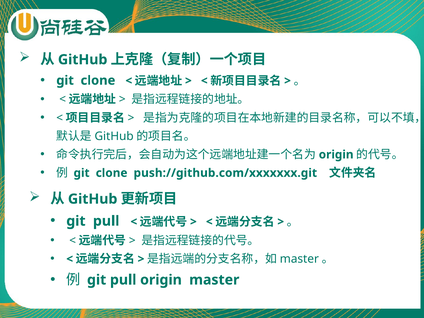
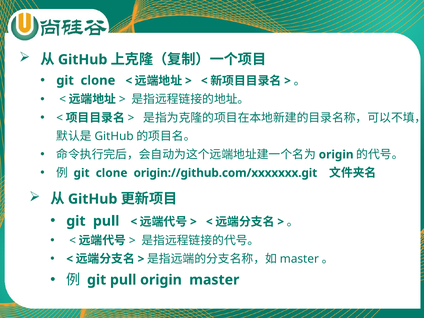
push://github.com/xxxxxxx.git: push://github.com/xxxxxxx.git -> origin://github.com/xxxxxxx.git
